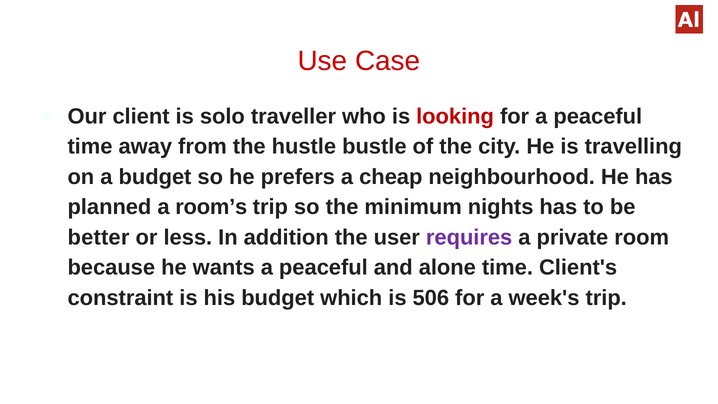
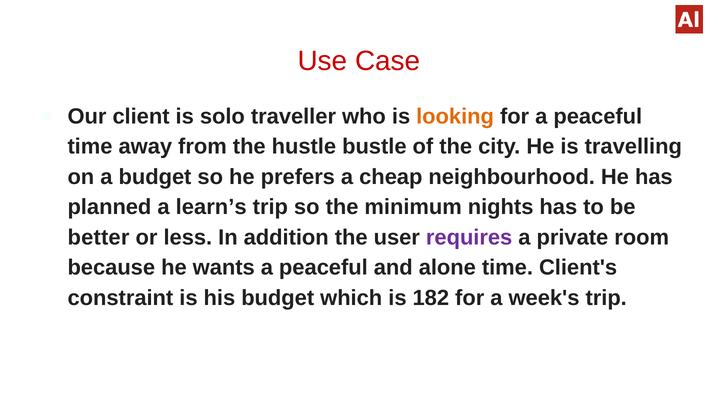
looking colour: red -> orange
room’s: room’s -> learn’s
506: 506 -> 182
